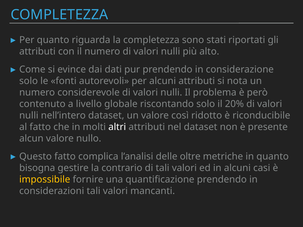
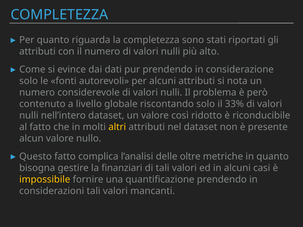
20%: 20% -> 33%
altri colour: white -> yellow
contrario: contrario -> finanziari
